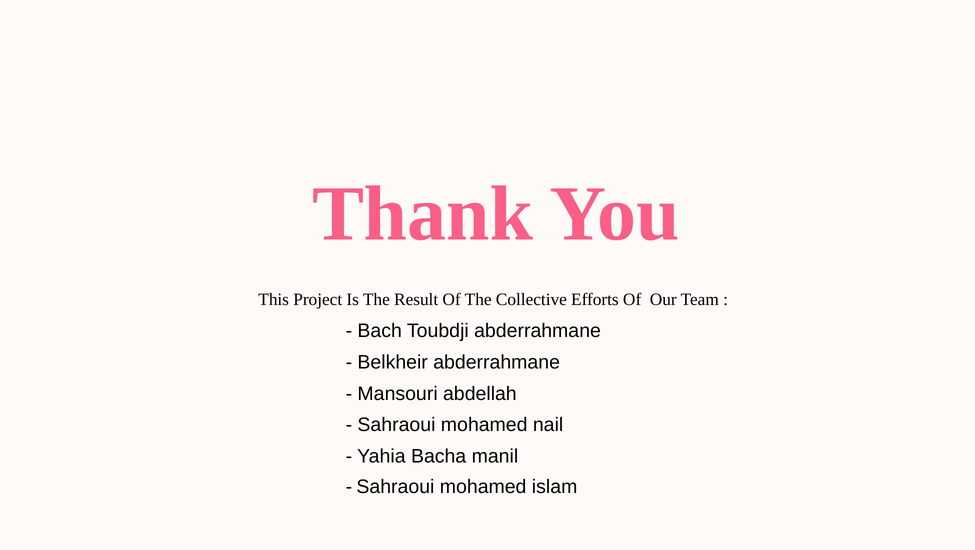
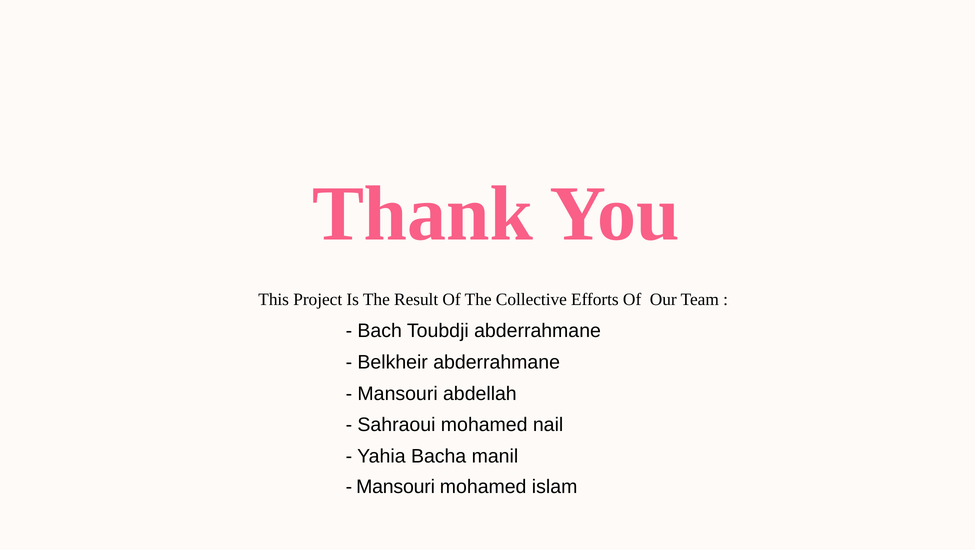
Sahraoui at (395, 487): Sahraoui -> Mansouri
